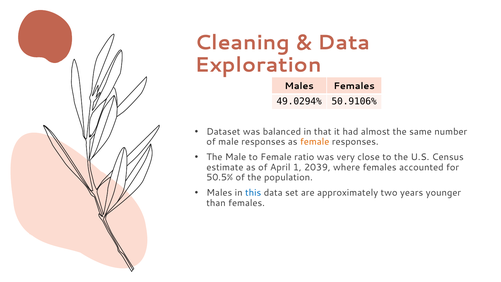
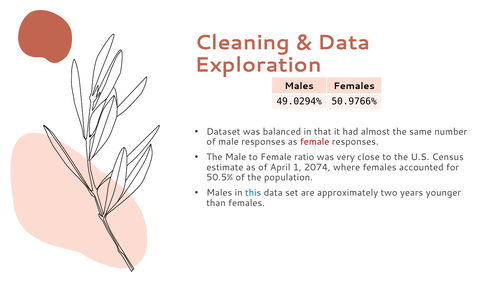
50.9106%: 50.9106% -> 50.9766%
female at (315, 142) colour: orange -> red
2039: 2039 -> 2074
